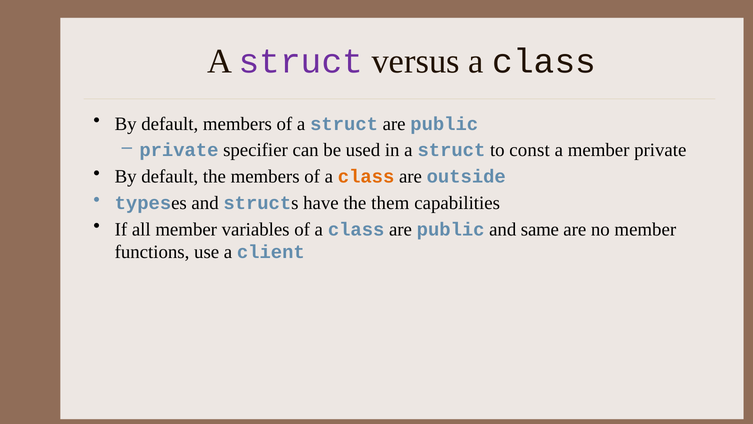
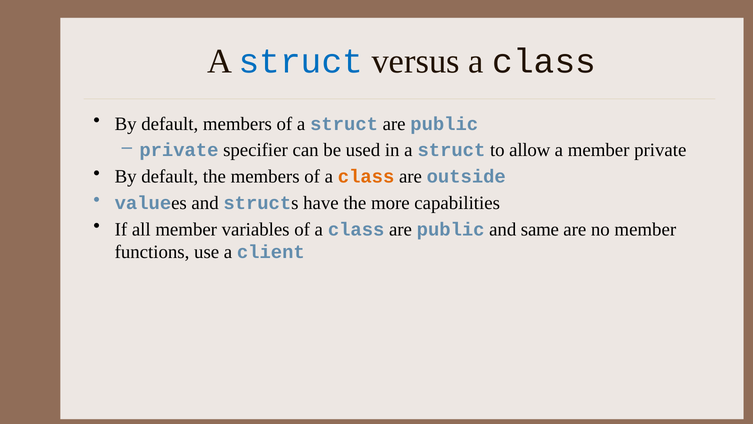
struct at (301, 61) colour: purple -> blue
const: const -> allow
types: types -> value
them: them -> more
